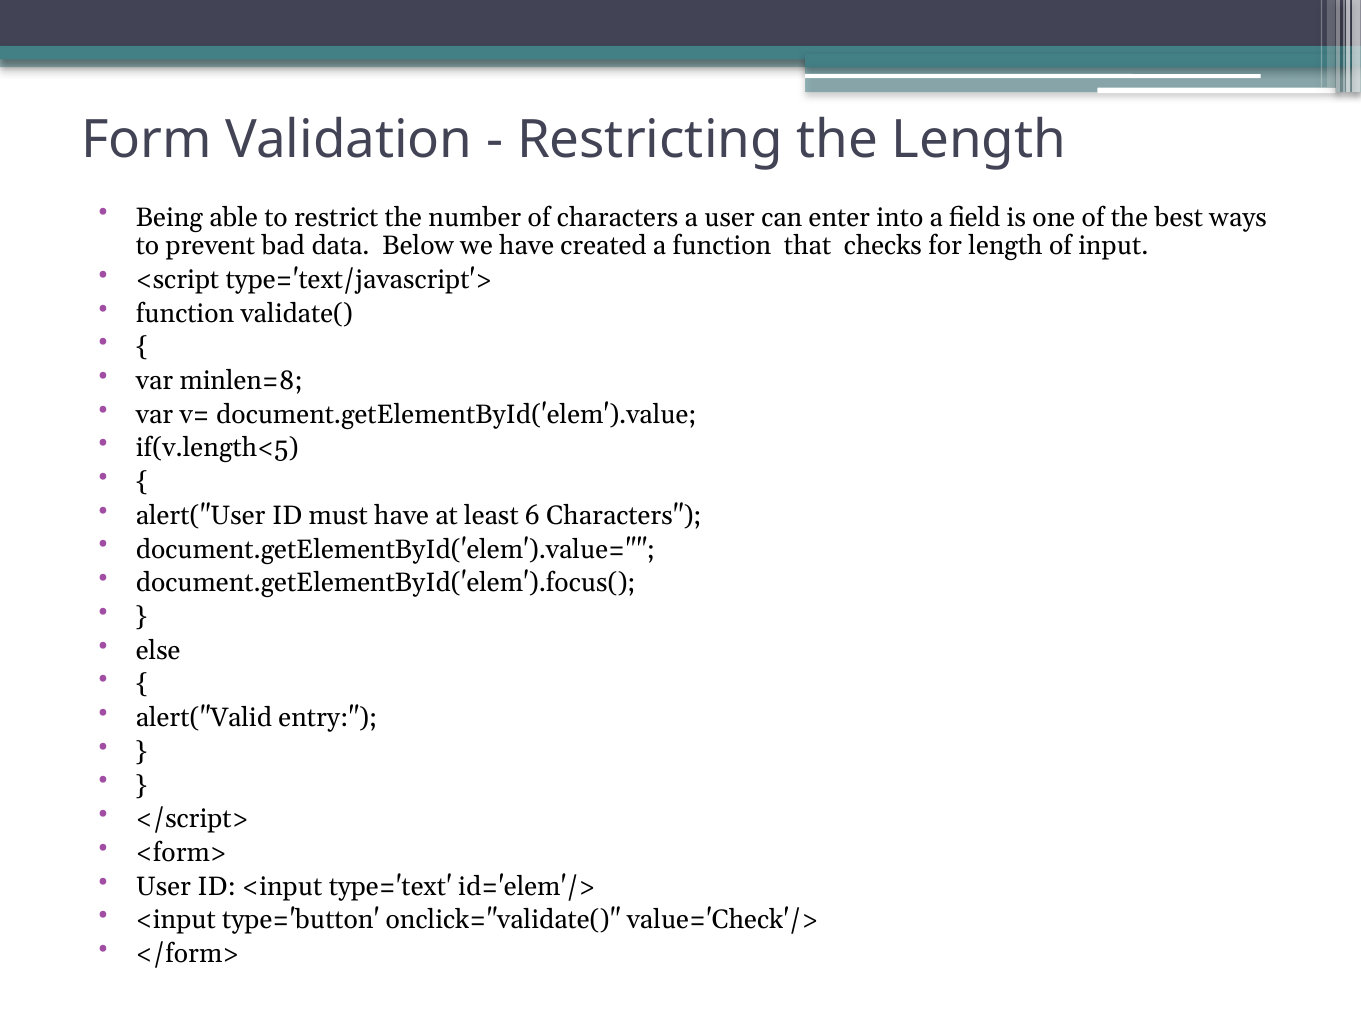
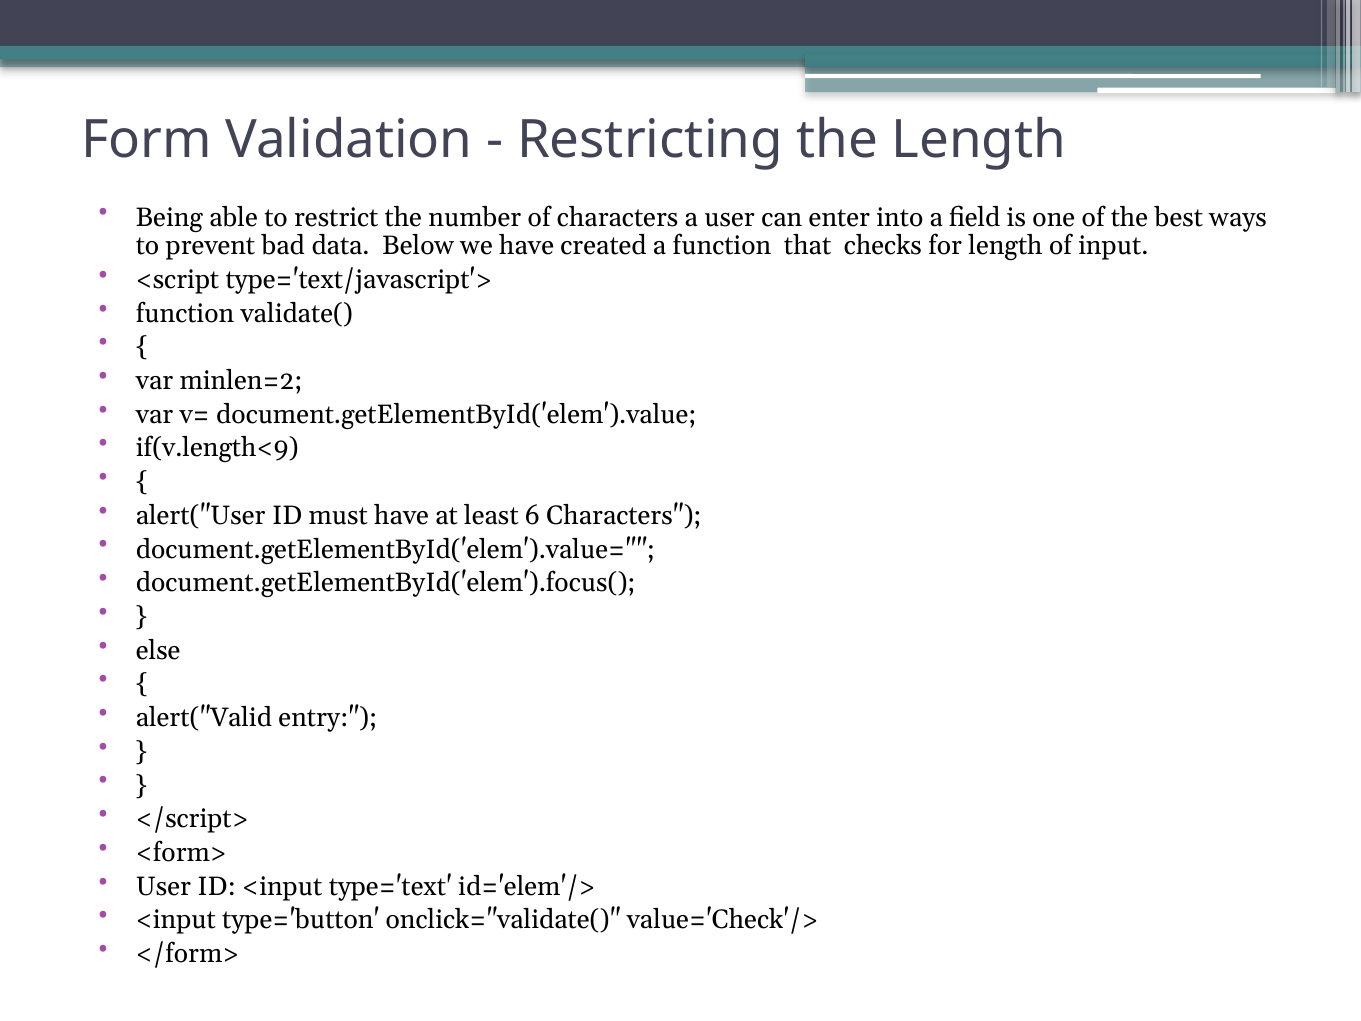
minlen=8: minlen=8 -> minlen=2
if(v.length<5: if(v.length<5 -> if(v.length<9
